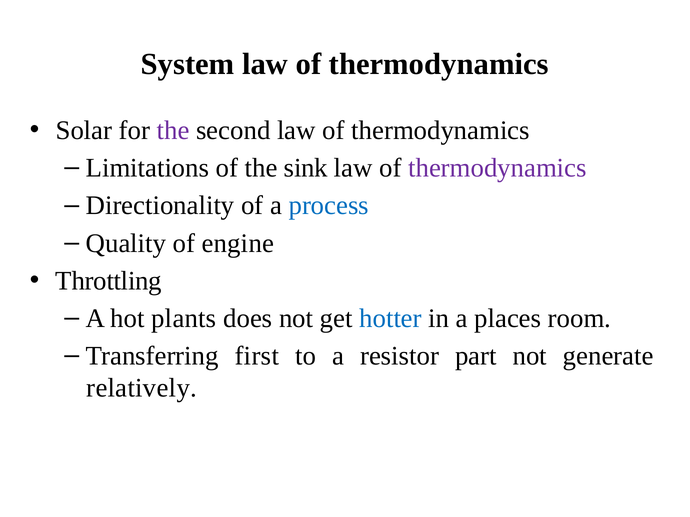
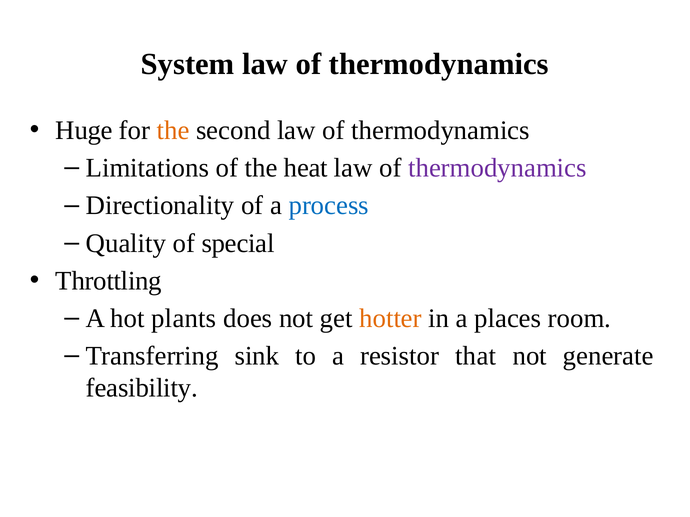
Solar: Solar -> Huge
the at (173, 131) colour: purple -> orange
sink: sink -> heat
engine: engine -> special
hotter colour: blue -> orange
first: first -> sink
part: part -> that
relatively: relatively -> feasibility
